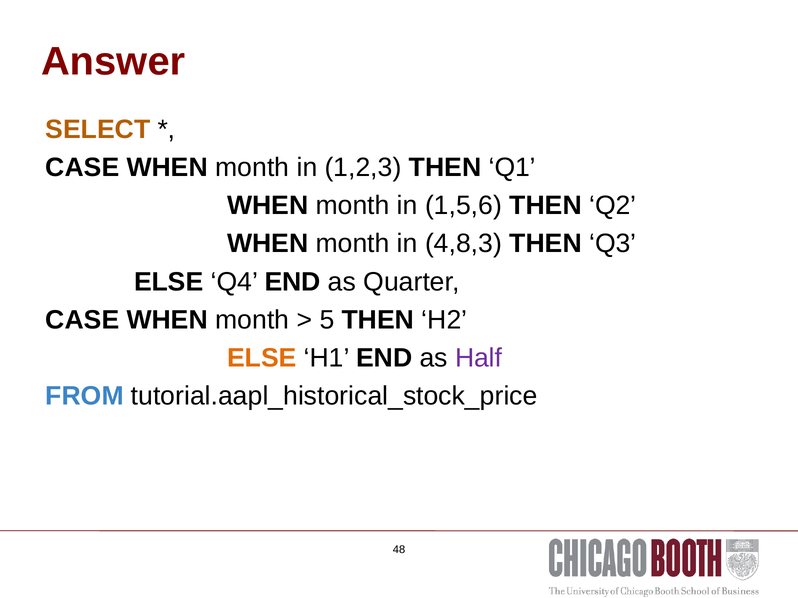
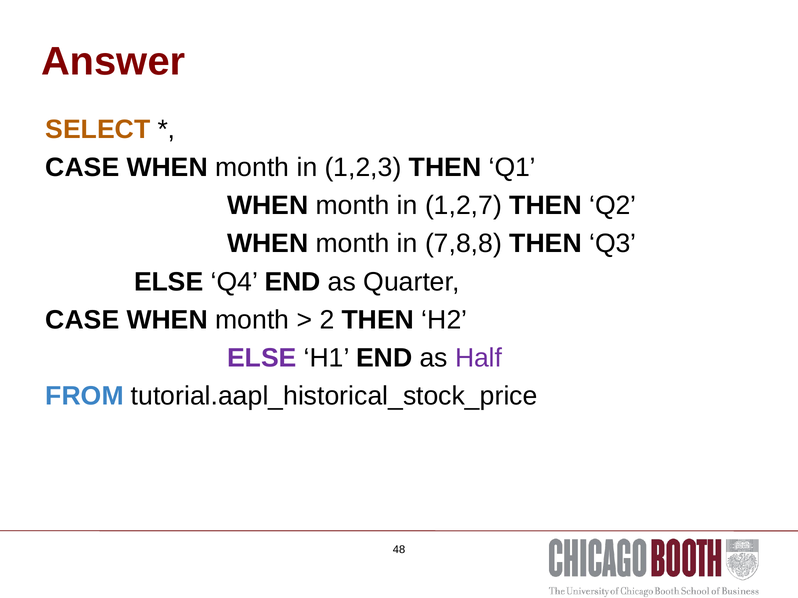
1,5,6: 1,5,6 -> 1,2,7
4,8,3: 4,8,3 -> 7,8,8
5: 5 -> 2
ELSE at (262, 358) colour: orange -> purple
